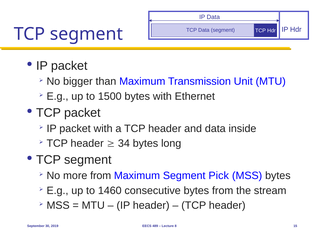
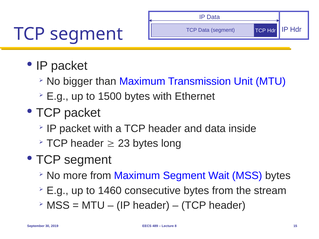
34: 34 -> 23
Pick: Pick -> Wait
